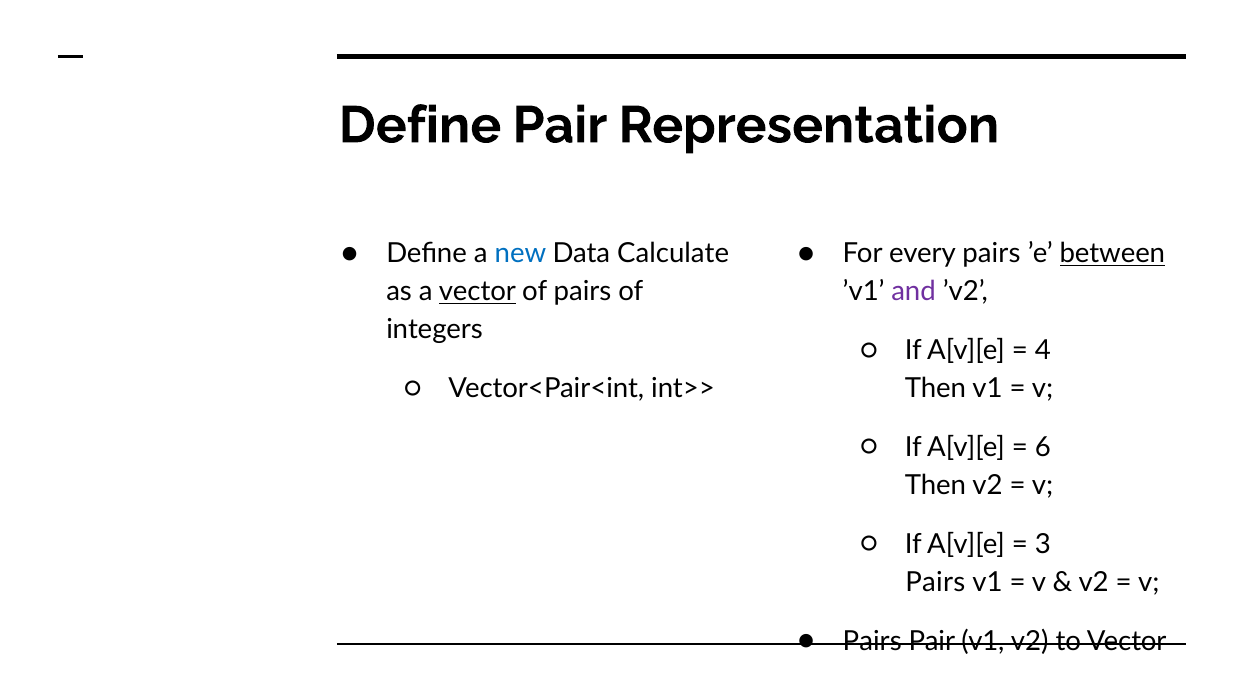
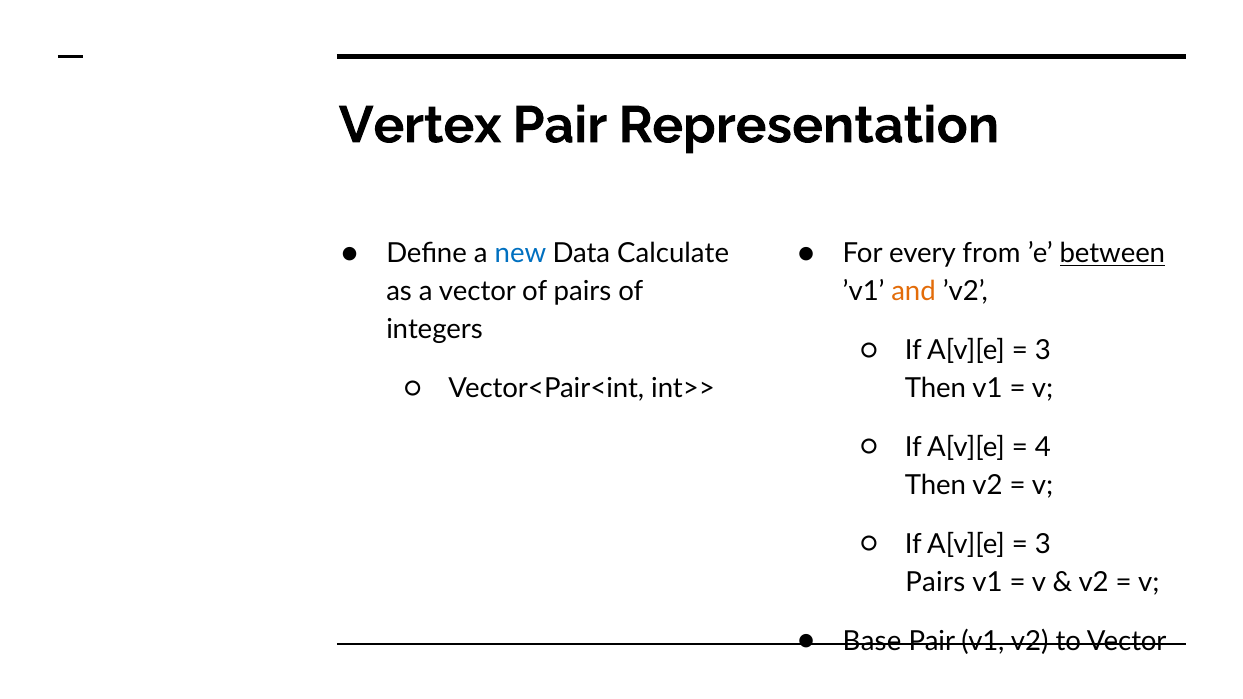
Define at (420, 125): Define -> Vertex
every pairs: pairs -> from
vector at (477, 292) underline: present -> none
and colour: purple -> orange
4 at (1043, 351): 4 -> 3
6: 6 -> 4
Pairs at (872, 641): Pairs -> Base
